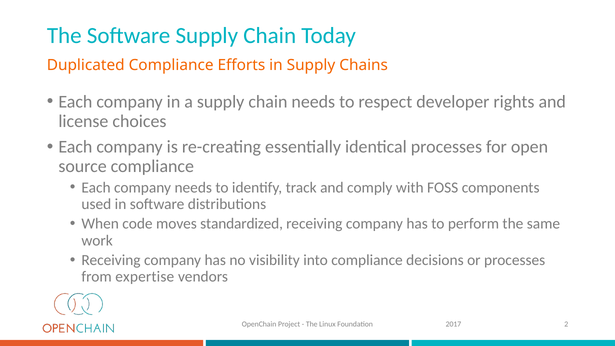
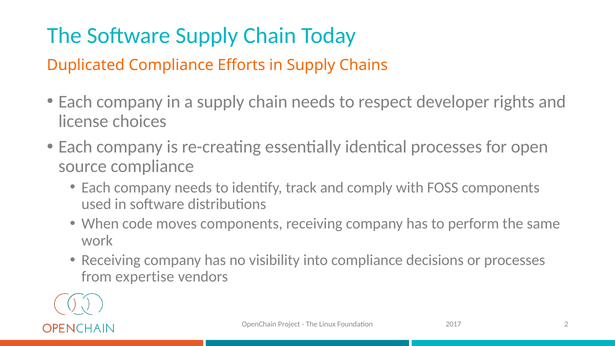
moves standardized: standardized -> components
